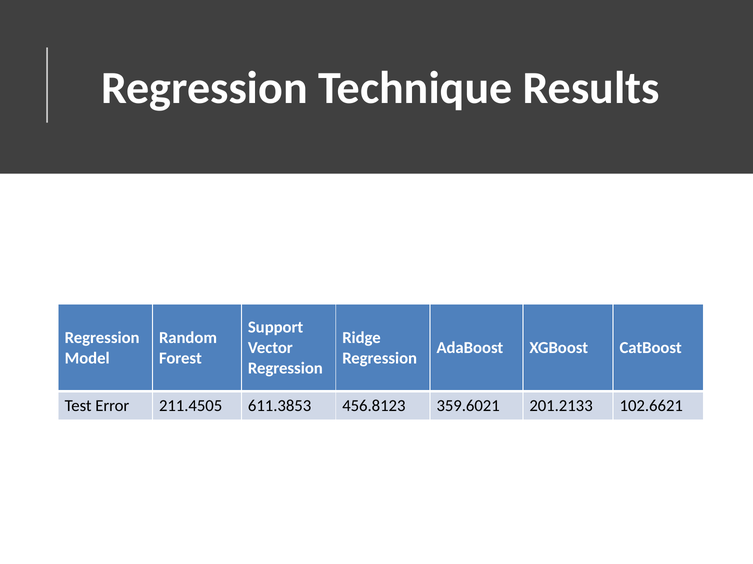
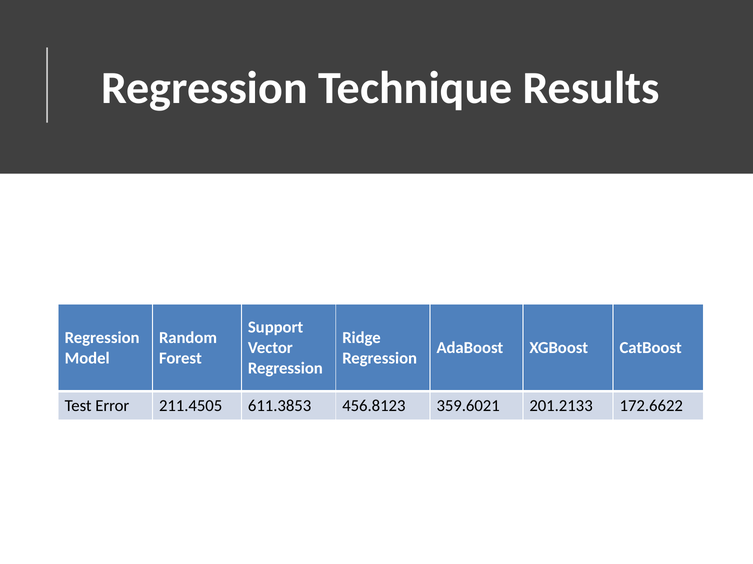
102.6621: 102.6621 -> 172.6622
